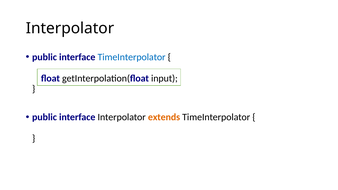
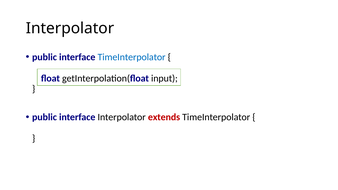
extends colour: orange -> red
